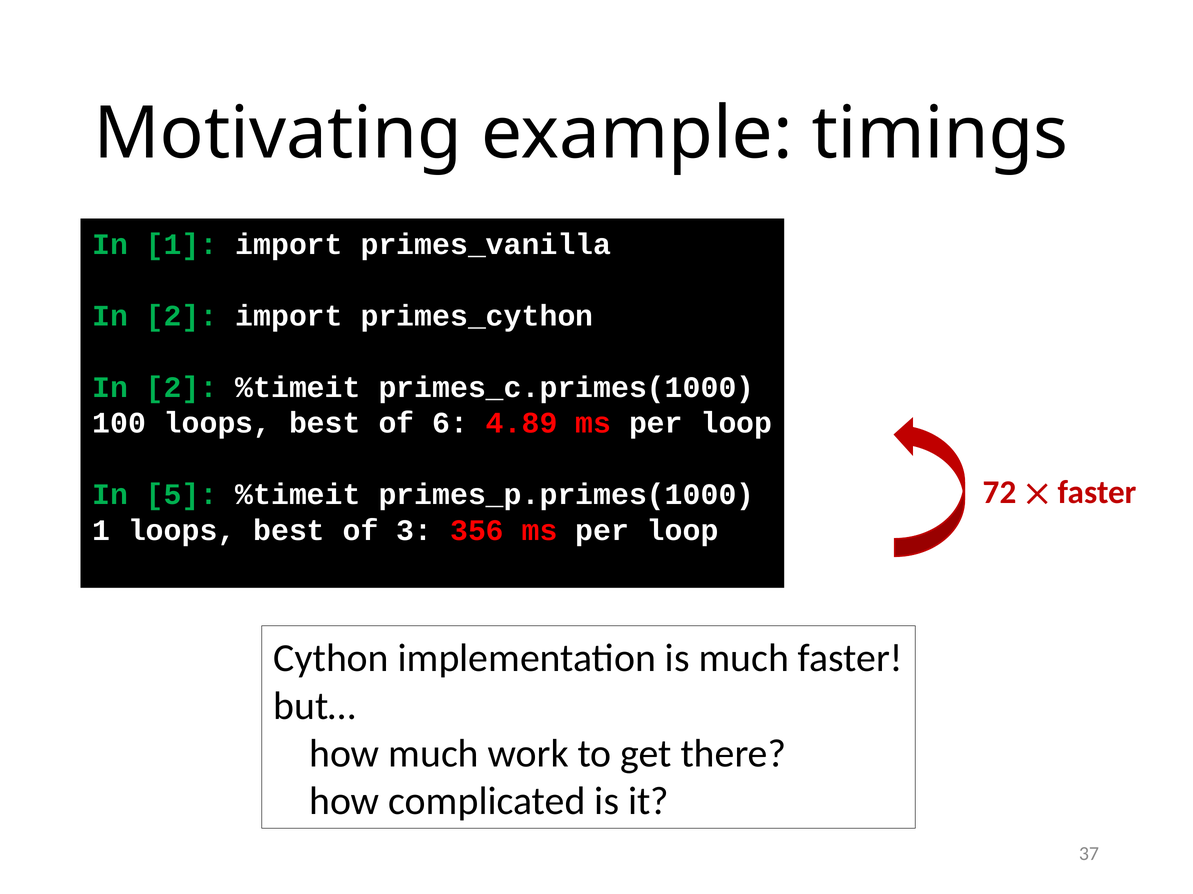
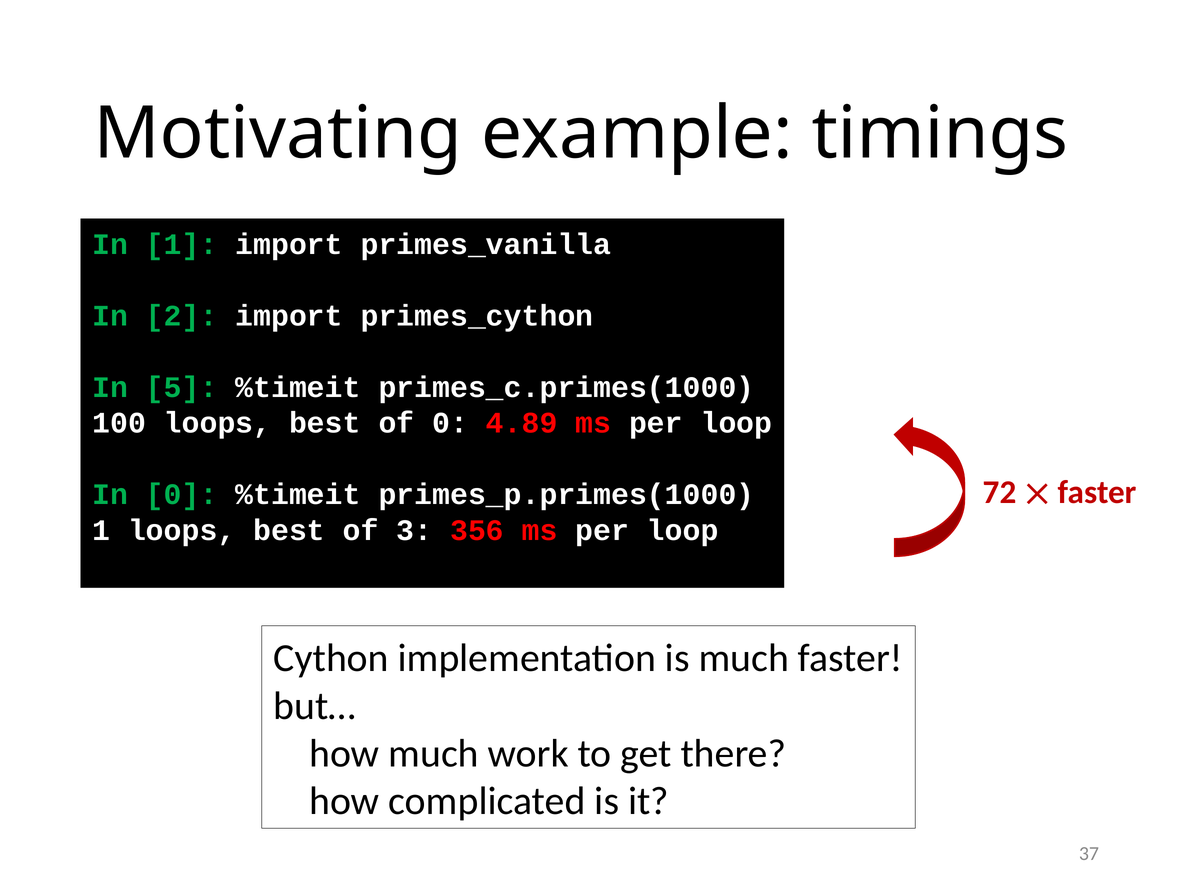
2 at (182, 388): 2 -> 5
of 6: 6 -> 0
In 5: 5 -> 0
